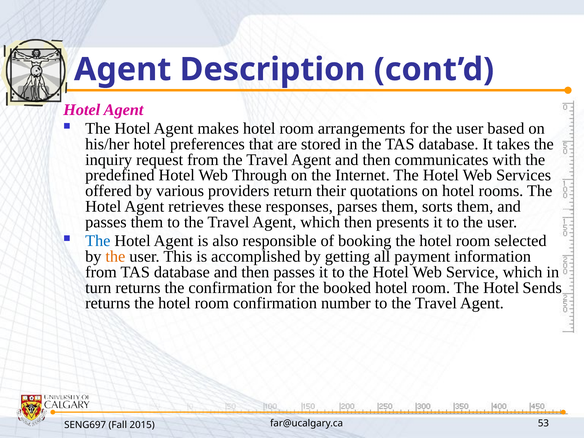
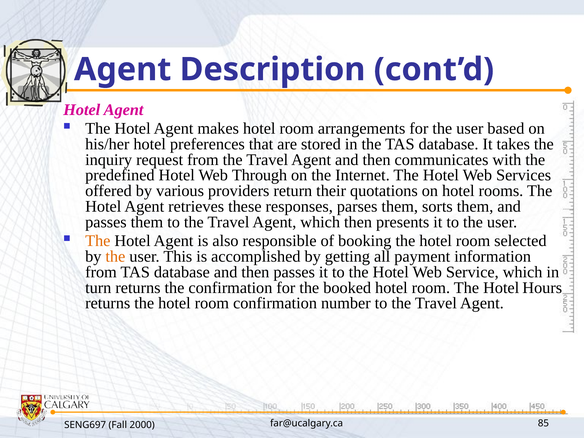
The at (98, 241) colour: blue -> orange
Sends: Sends -> Hours
53: 53 -> 85
2015: 2015 -> 2000
